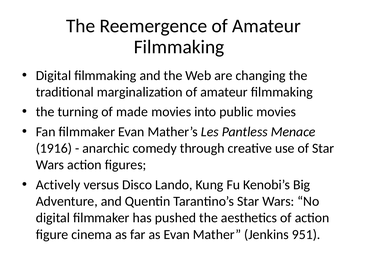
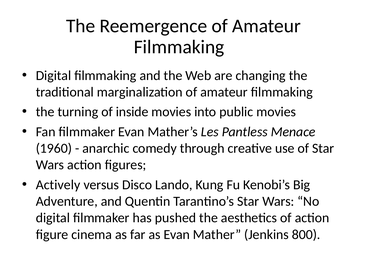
made: made -> inside
1916: 1916 -> 1960
951: 951 -> 800
